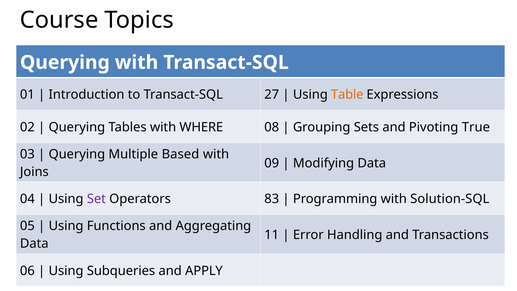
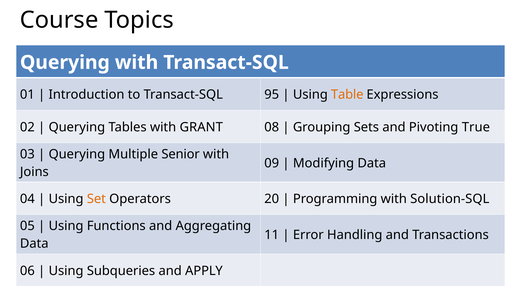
27: 27 -> 95
WHERE: WHERE -> GRANT
Based: Based -> Senior
Set colour: purple -> orange
83: 83 -> 20
